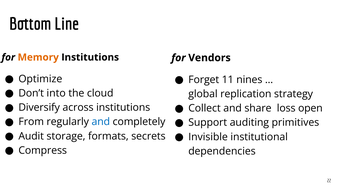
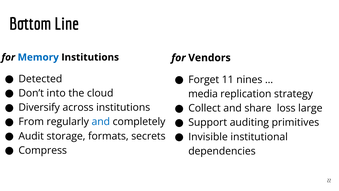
Memory colour: orange -> blue
Optimize: Optimize -> Detected
global: global -> media
open: open -> large
